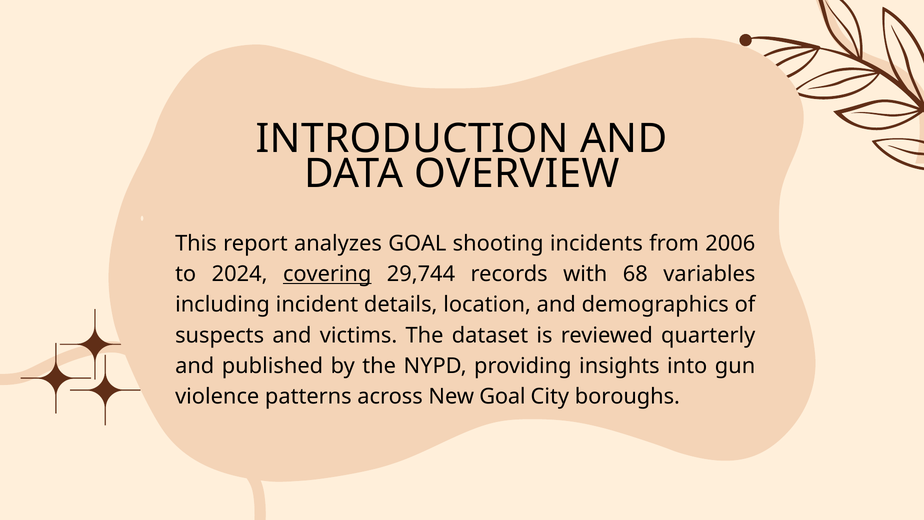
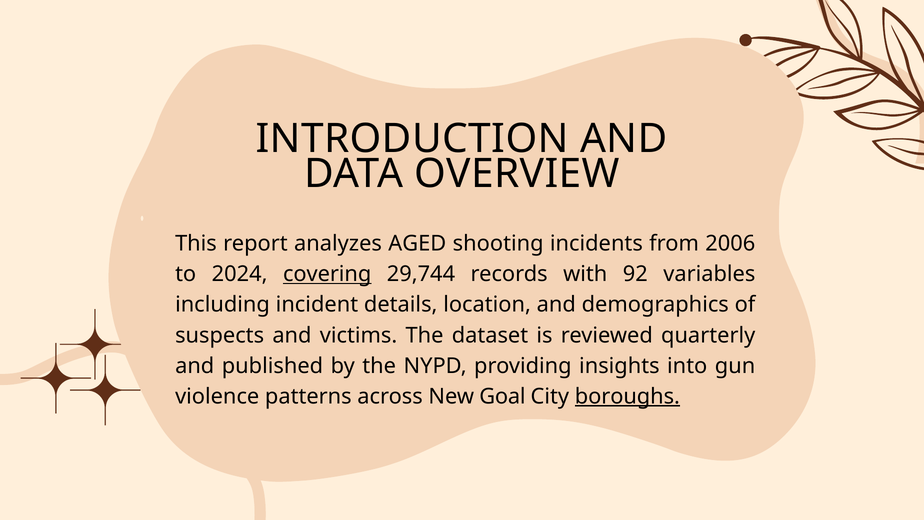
analyzes GOAL: GOAL -> AGED
68: 68 -> 92
boroughs underline: none -> present
